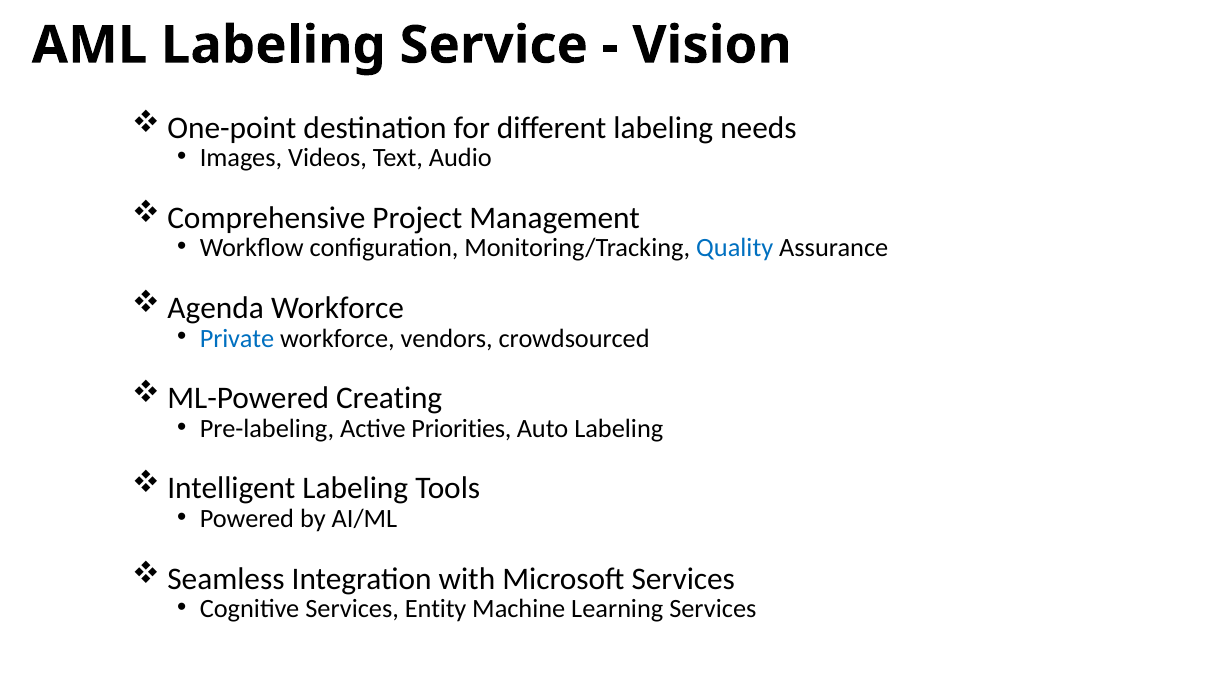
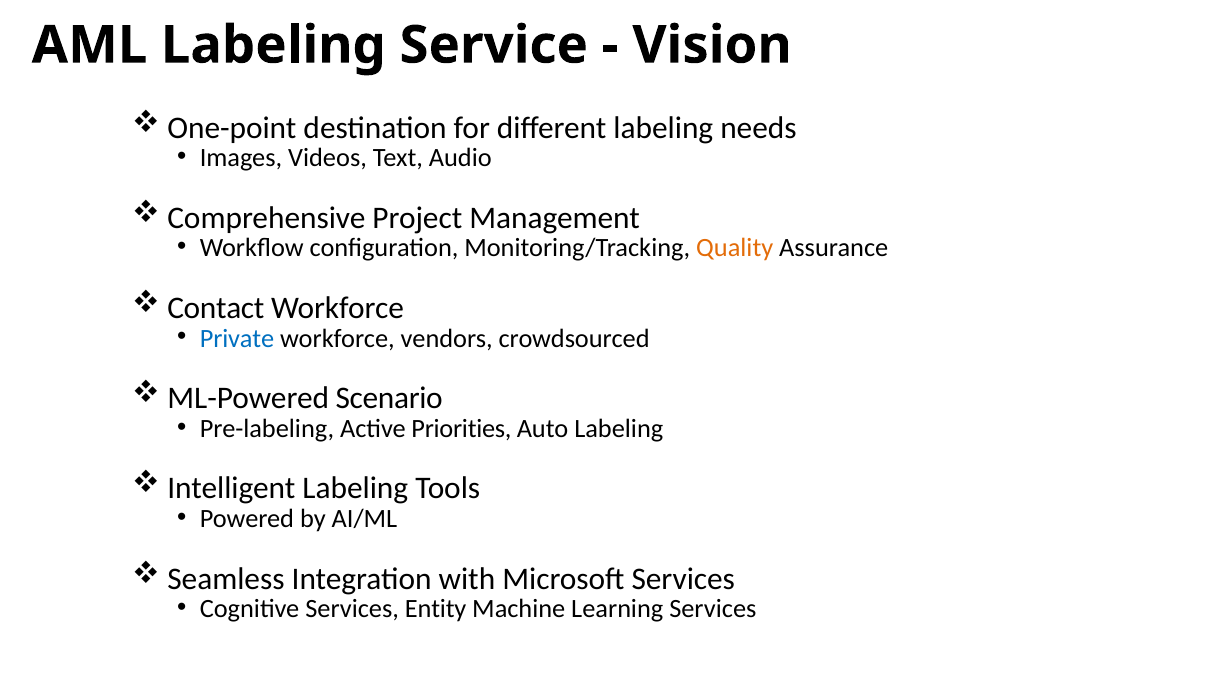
Quality colour: blue -> orange
Agenda: Agenda -> Contact
Creating: Creating -> Scenario
